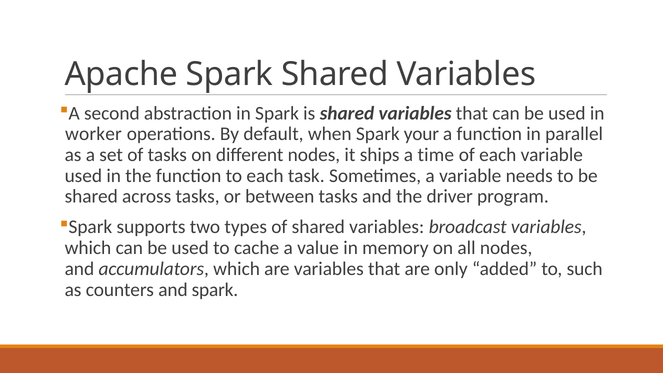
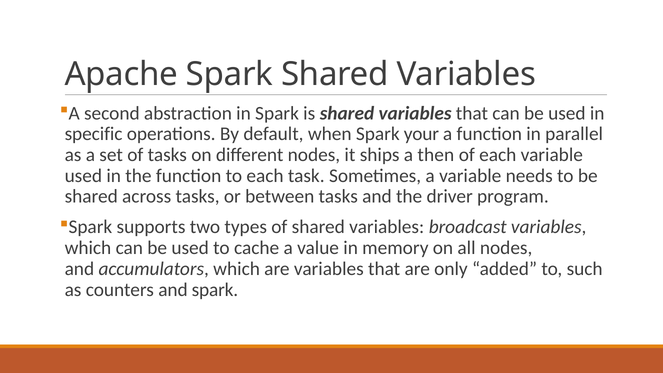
worker: worker -> specific
time: time -> then
